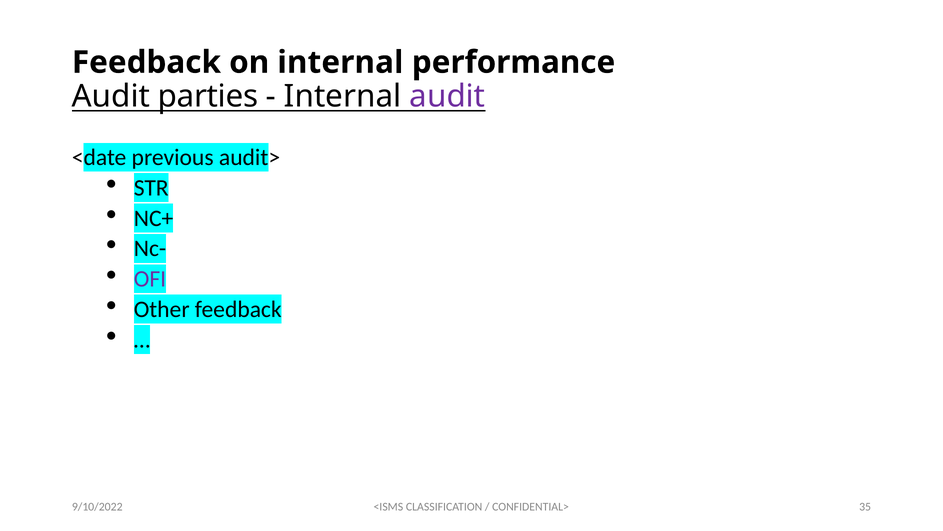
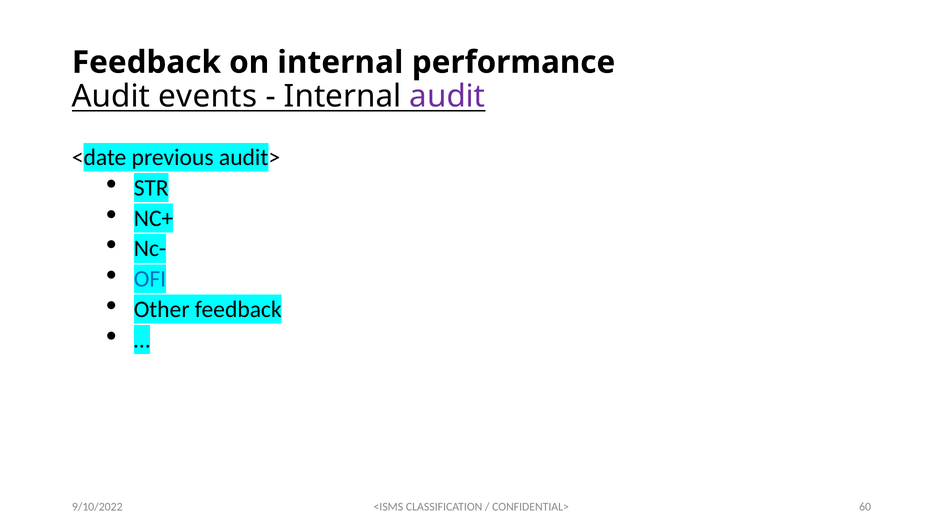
parties: parties -> events
OFI colour: purple -> blue
35: 35 -> 60
